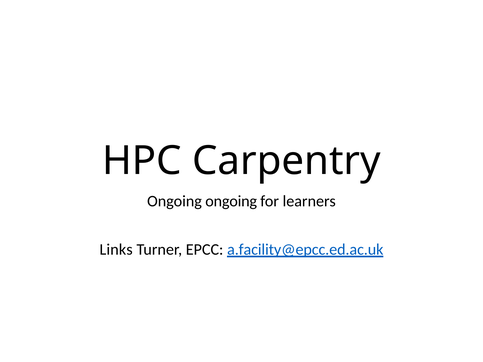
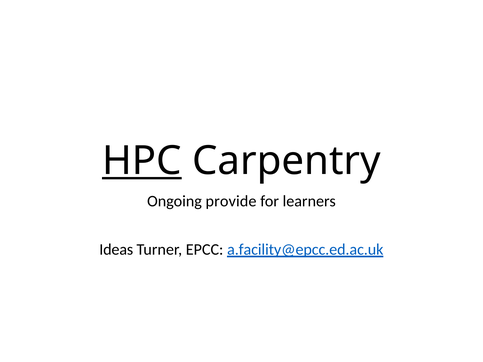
HPC underline: none -> present
Ongoing ongoing: ongoing -> provide
Links: Links -> Ideas
